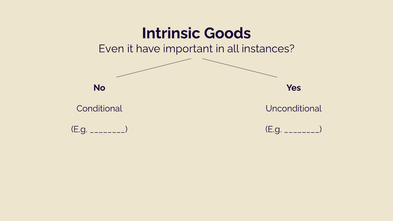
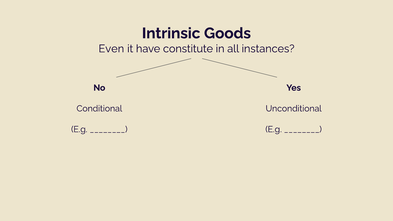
important: important -> constitute
